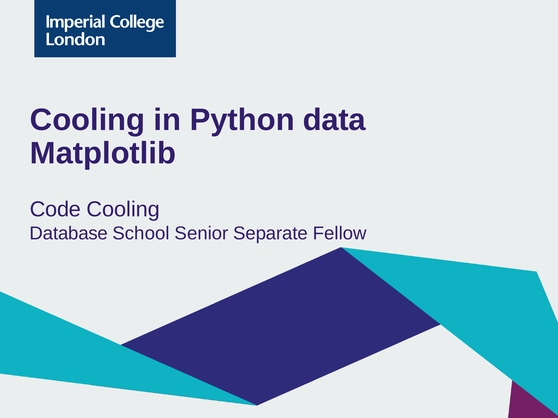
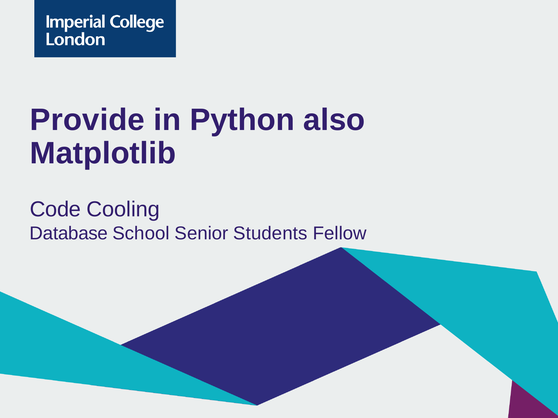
Cooling at (88, 120): Cooling -> Provide
data: data -> also
Separate: Separate -> Students
